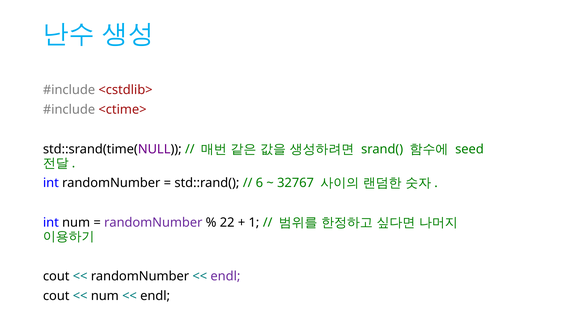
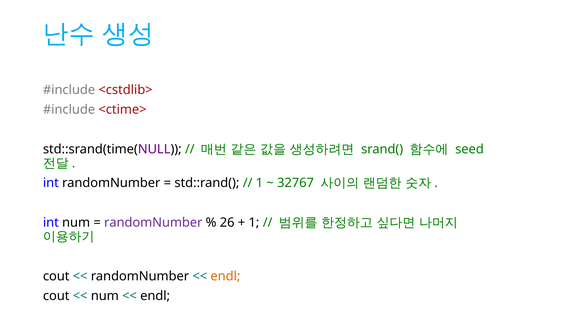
6 at (259, 183): 6 -> 1
22: 22 -> 26
endl at (225, 276) colour: purple -> orange
